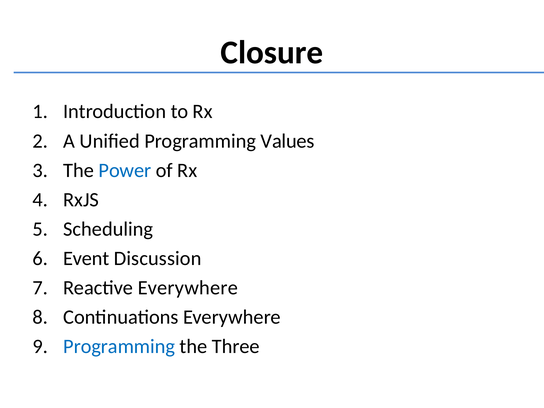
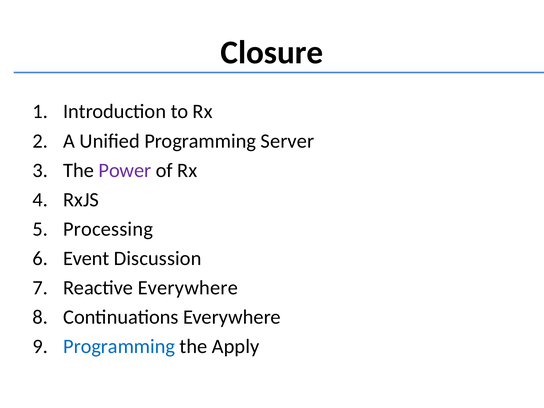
Values: Values -> Server
Power colour: blue -> purple
Scheduling: Scheduling -> Processing
Three: Three -> Apply
